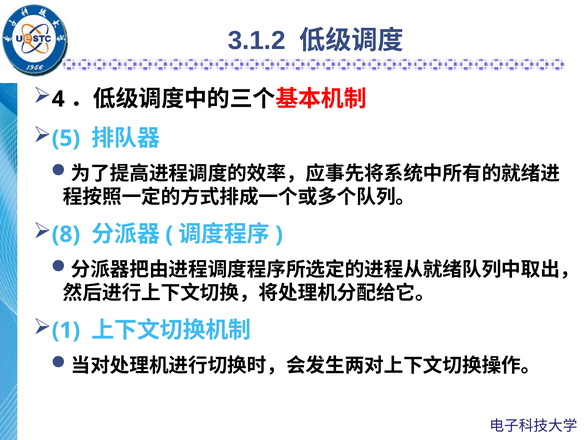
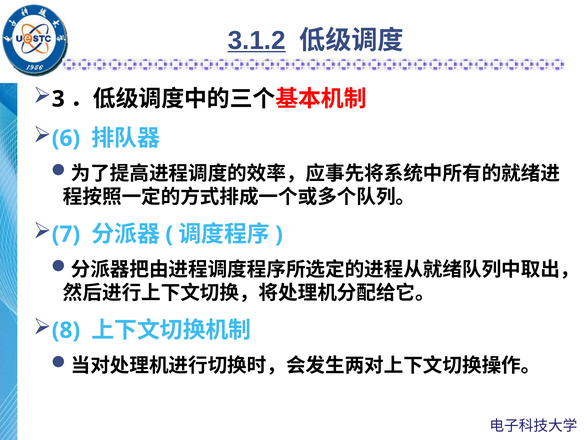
3.1.2 underline: none -> present
4: 4 -> 3
5: 5 -> 6
8: 8 -> 7
1: 1 -> 8
